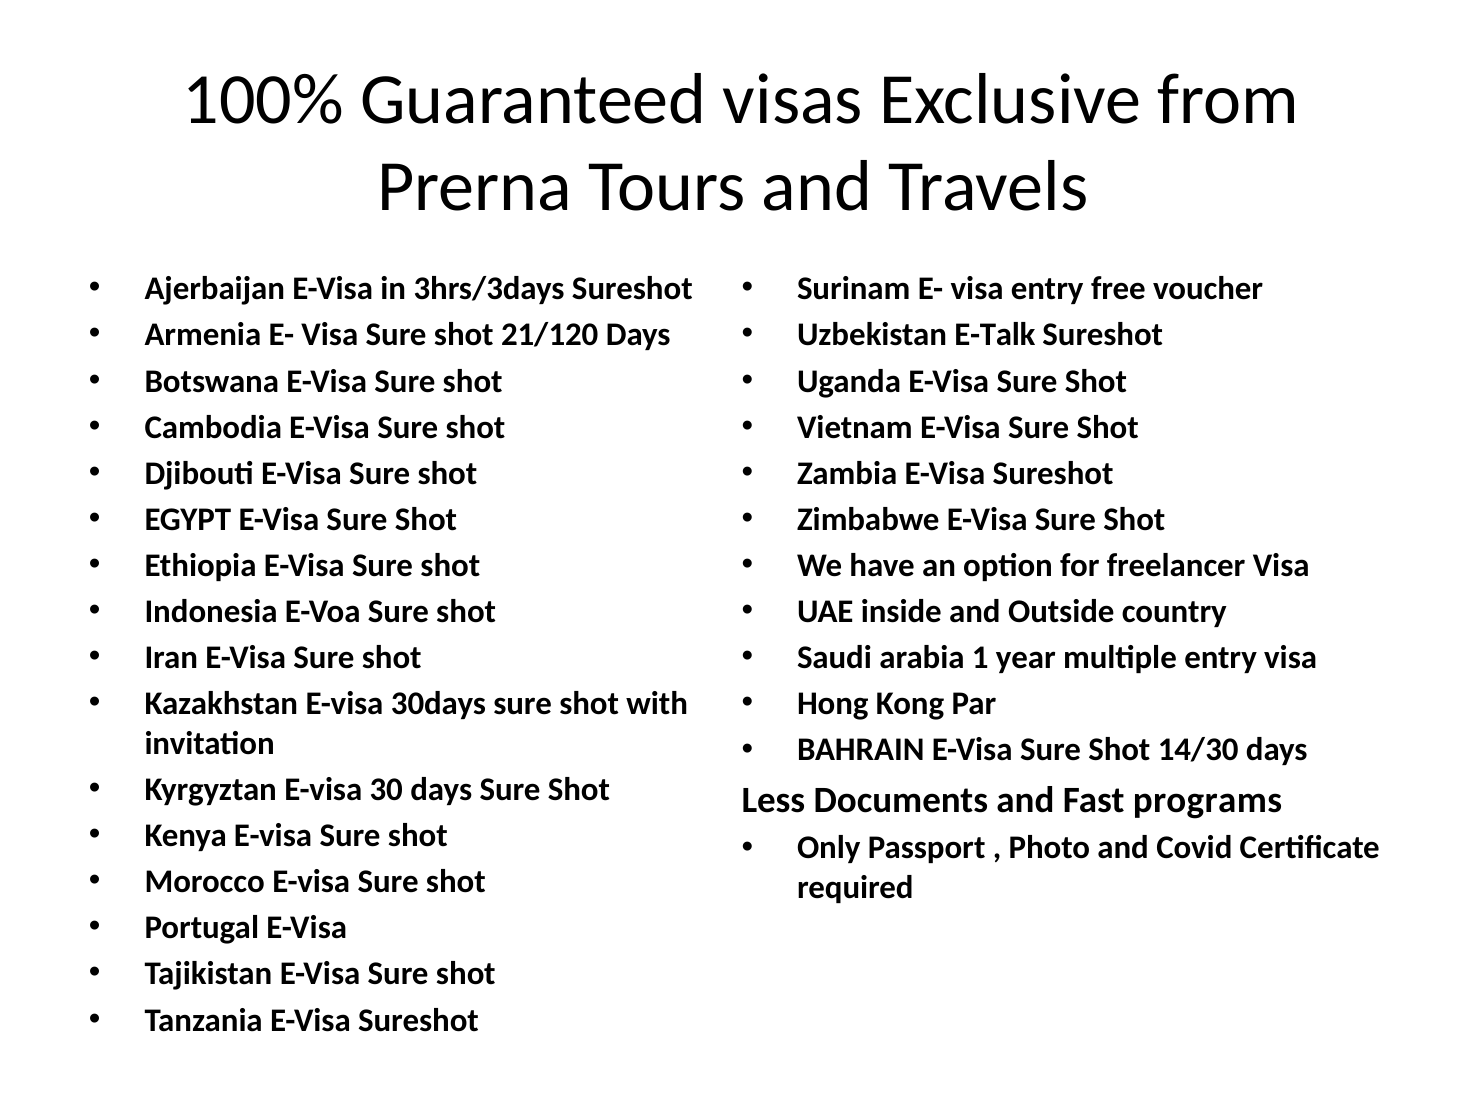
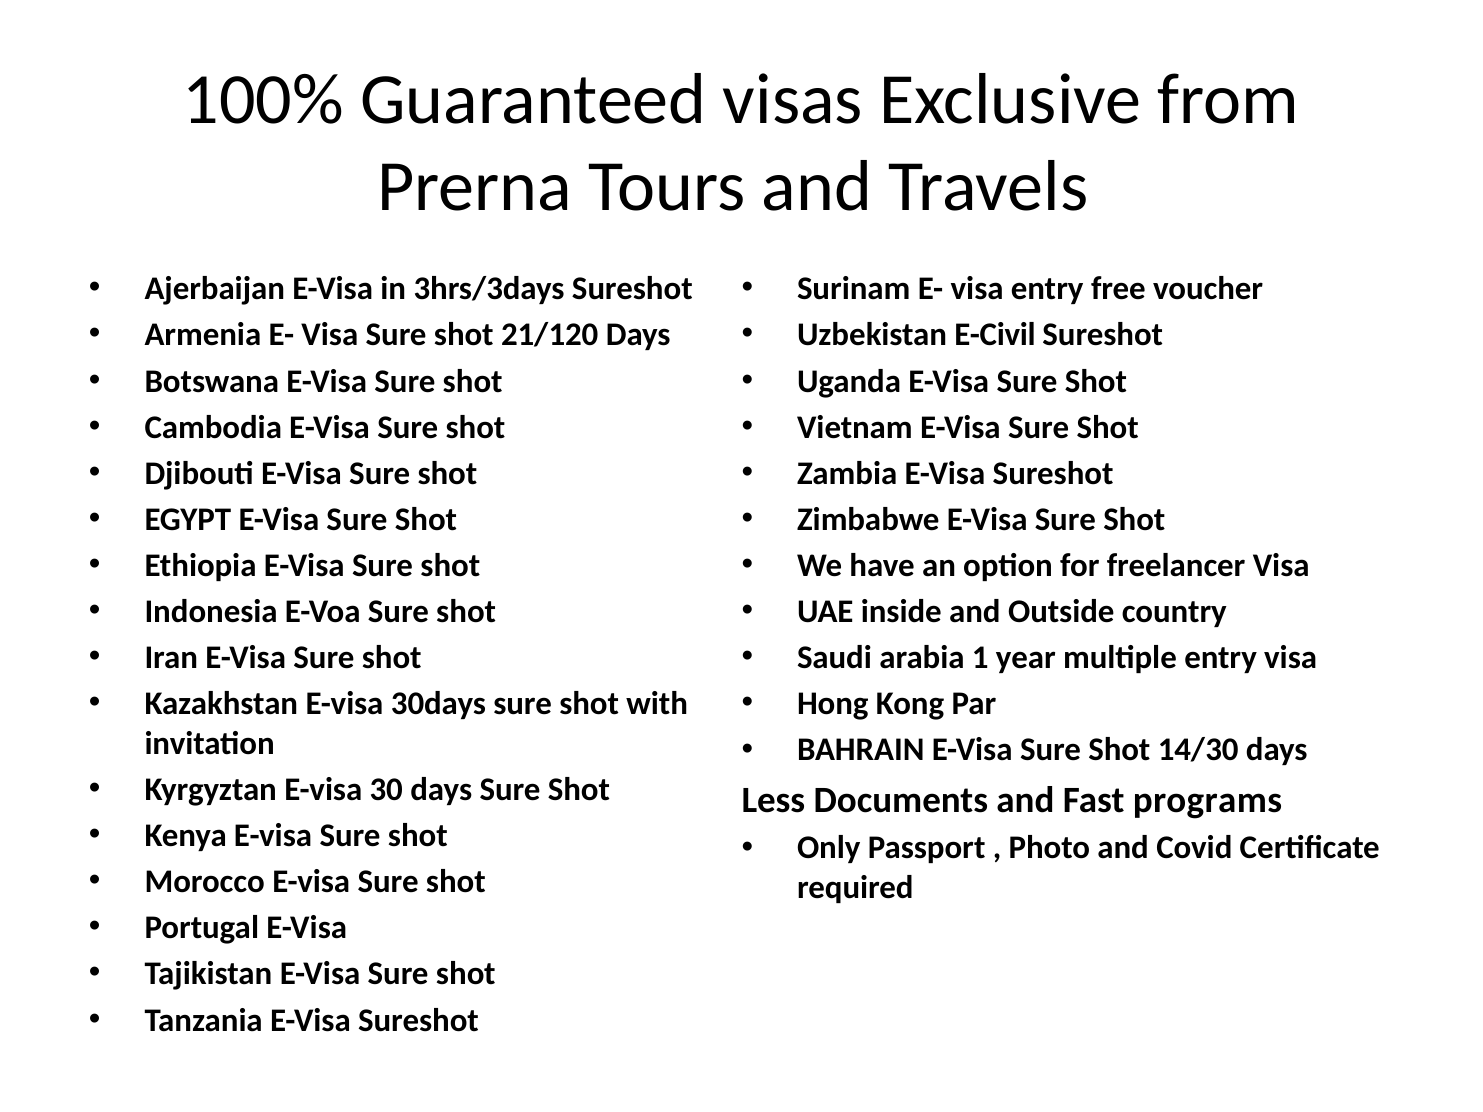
E-Talk: E-Talk -> E-Civil
